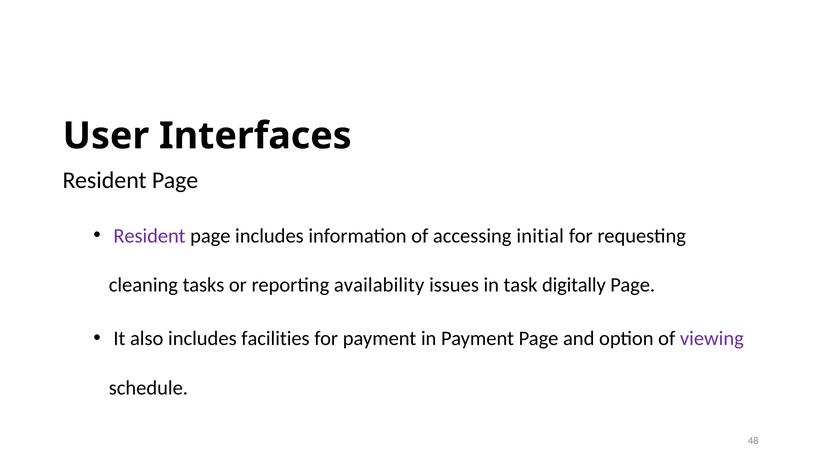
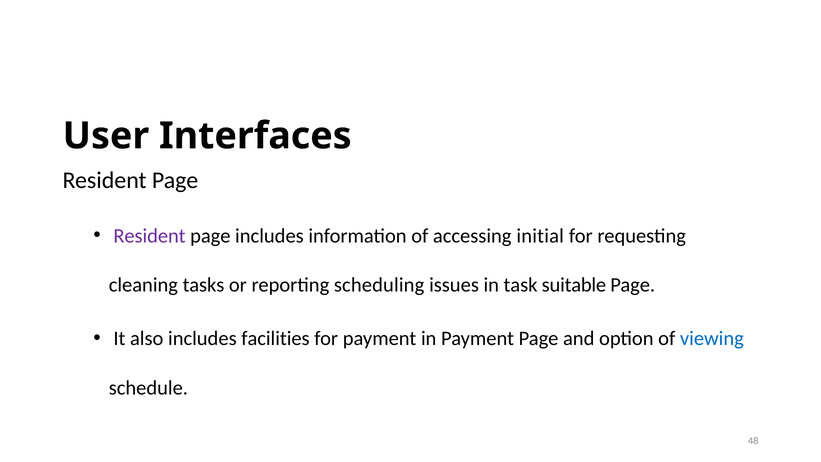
availability: availability -> scheduling
digitally: digitally -> suitable
viewing colour: purple -> blue
